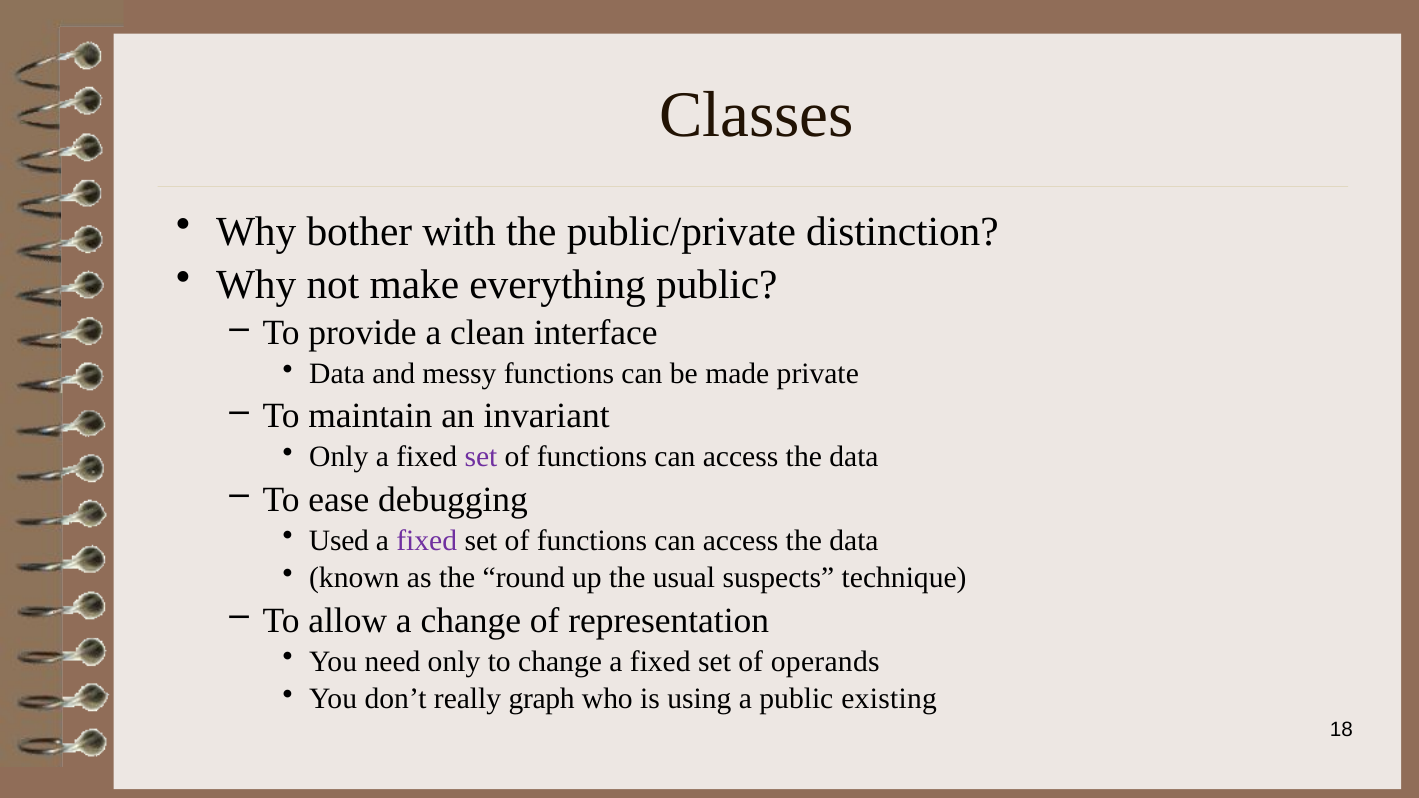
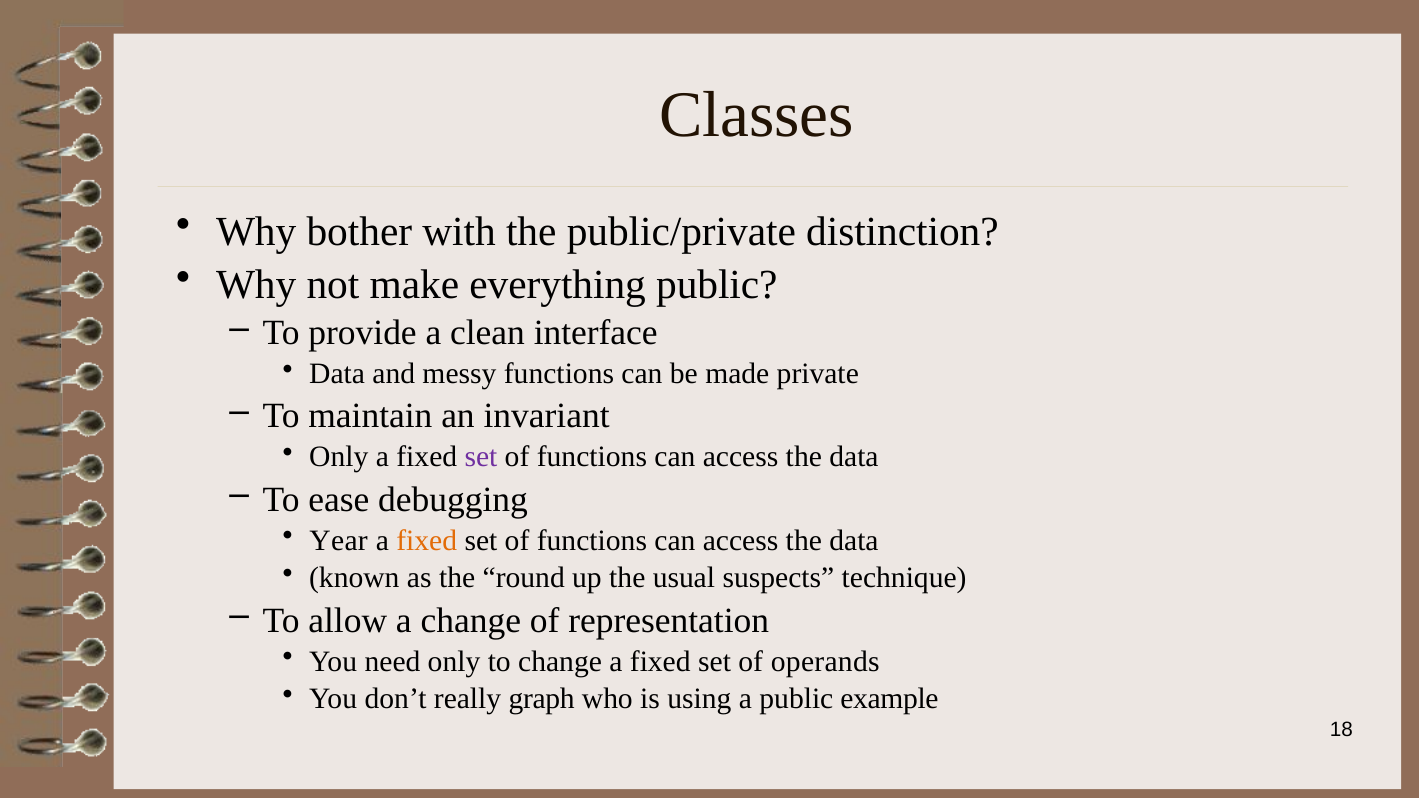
Used: Used -> Year
fixed at (427, 541) colour: purple -> orange
existing: existing -> example
